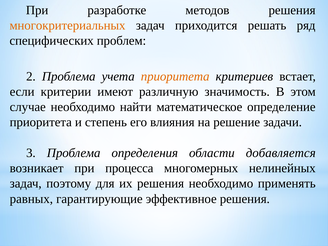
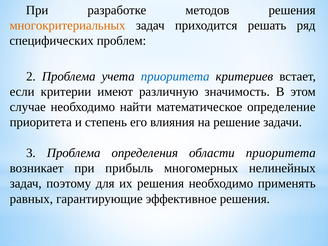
приоритета at (175, 76) colour: orange -> blue
области добавляется: добавляется -> приоритета
процесса: процесса -> прибыль
